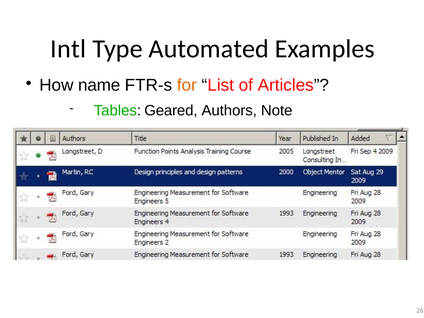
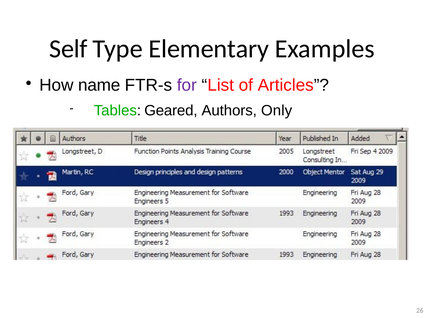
Intl: Intl -> Self
Automated: Automated -> Elementary
for colour: orange -> purple
Note: Note -> Only
